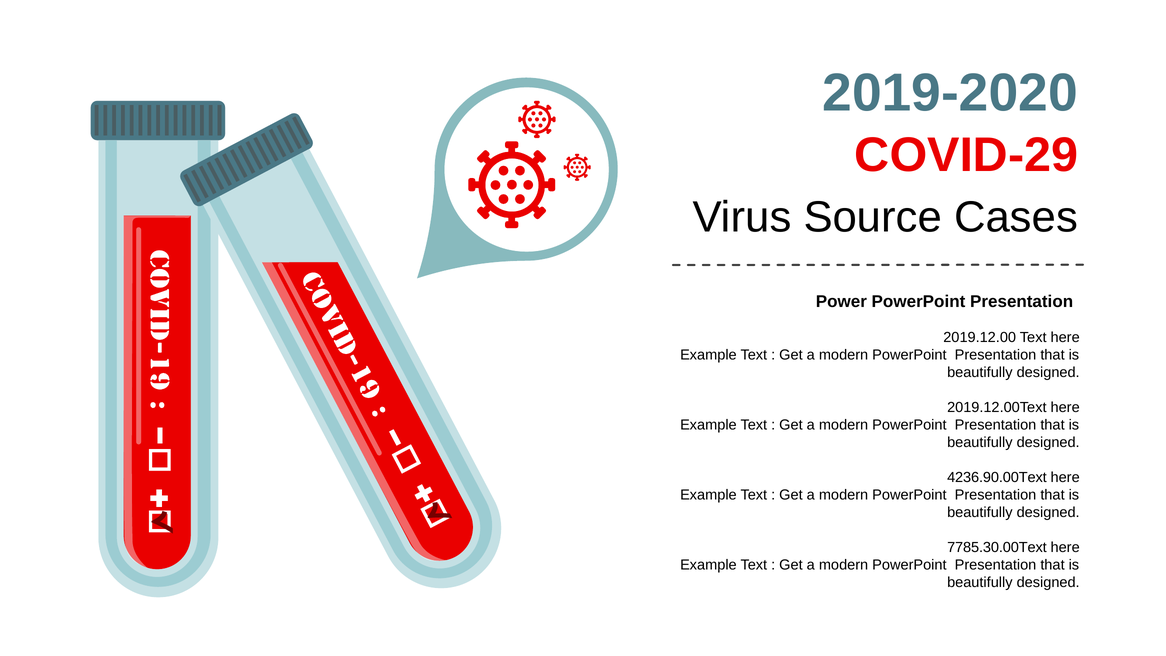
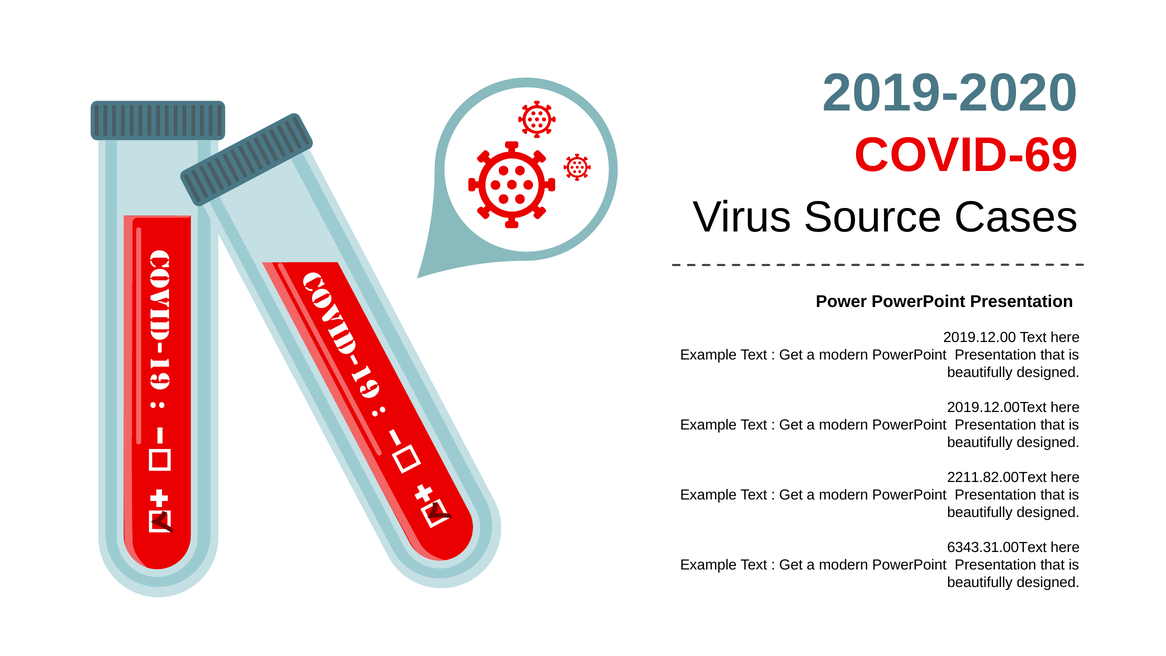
COVID-29: COVID-29 -> COVID-69
4236.90.00Text: 4236.90.00Text -> 2211.82.00Text
7785.30.00Text: 7785.30.00Text -> 6343.31.00Text
